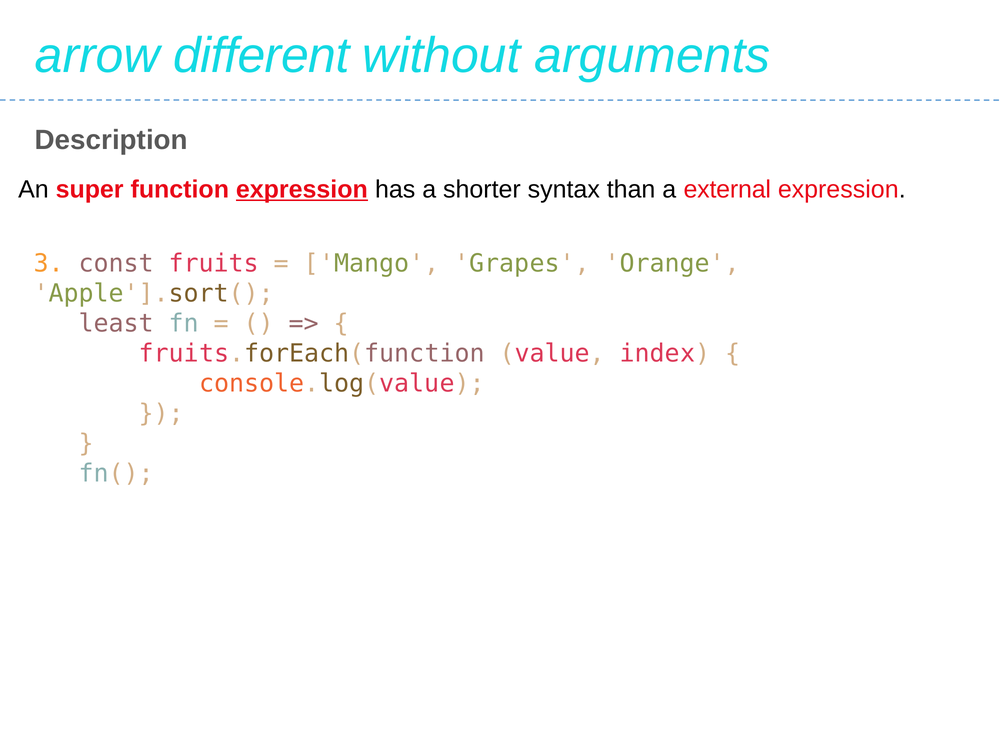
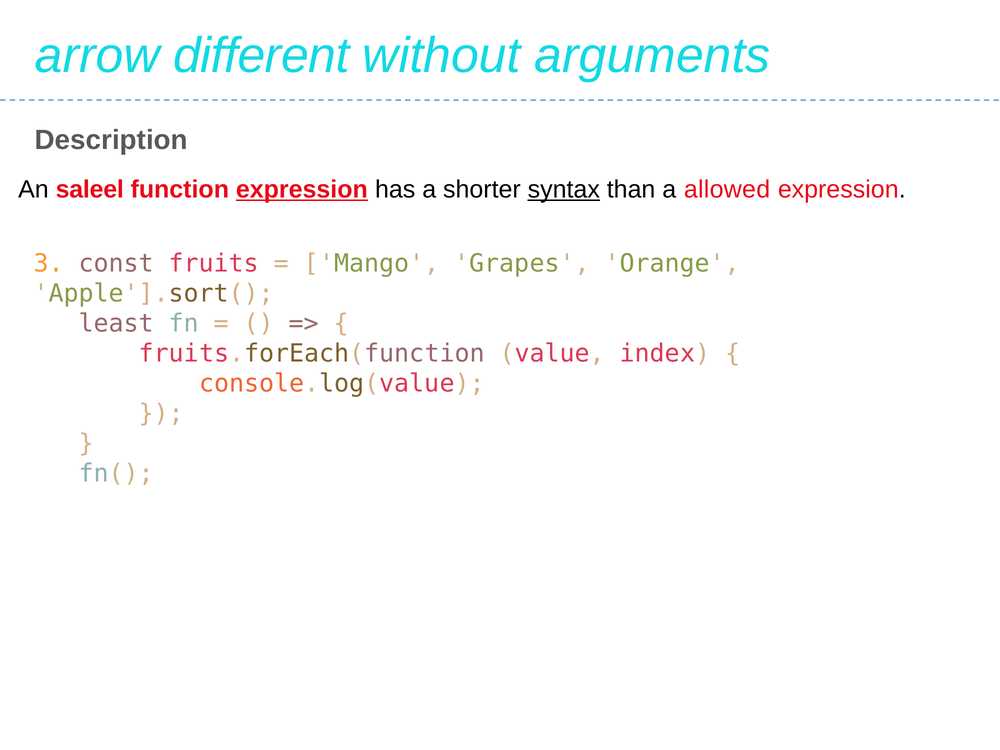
super: super -> saleel
syntax underline: none -> present
external: external -> allowed
